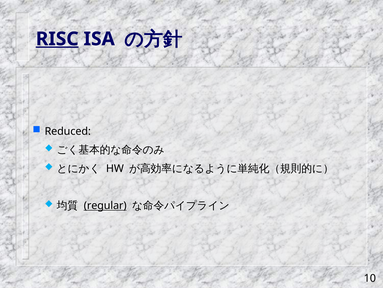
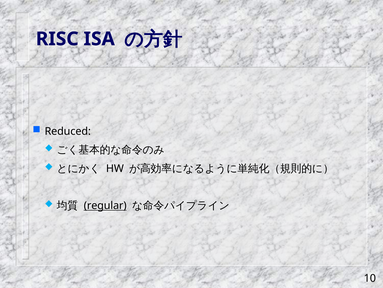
RISC underline: present -> none
